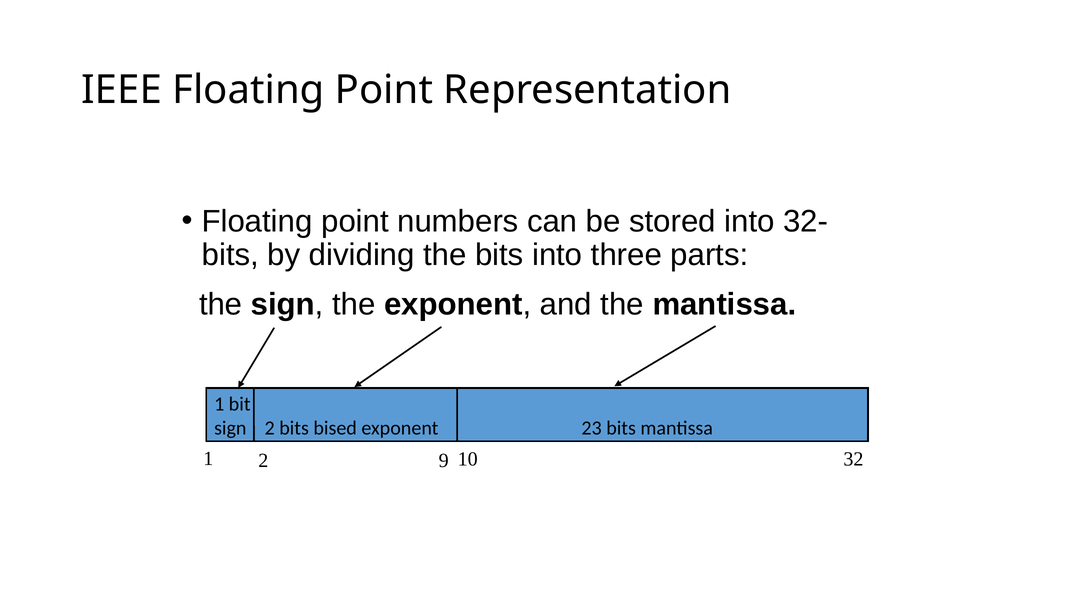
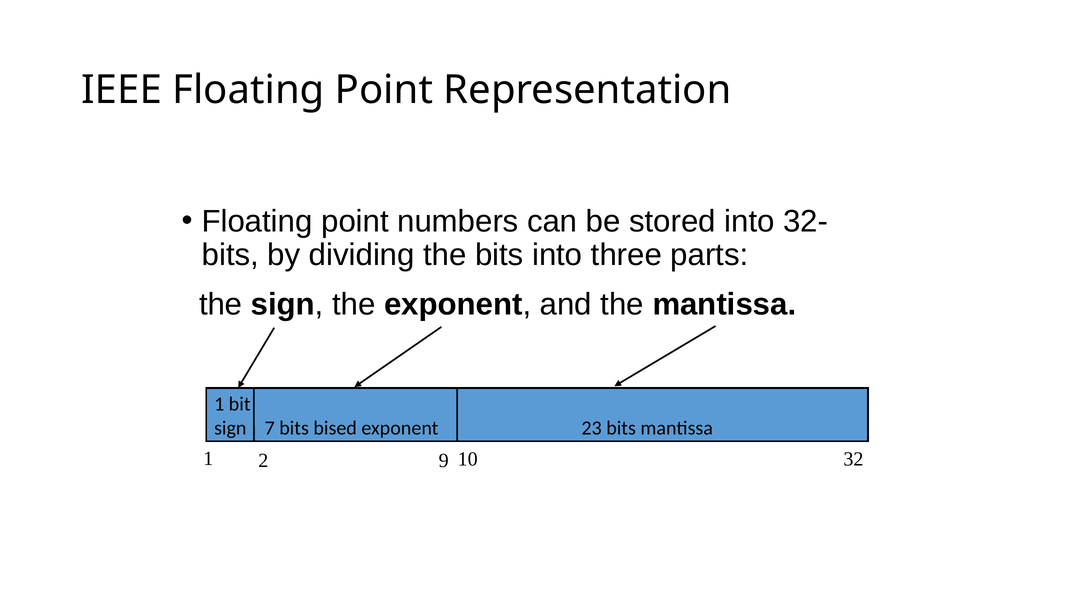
sign 2: 2 -> 7
